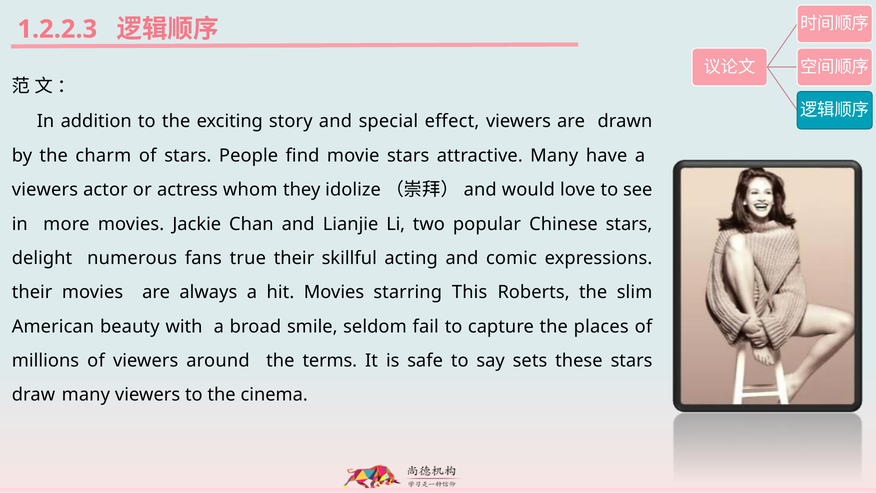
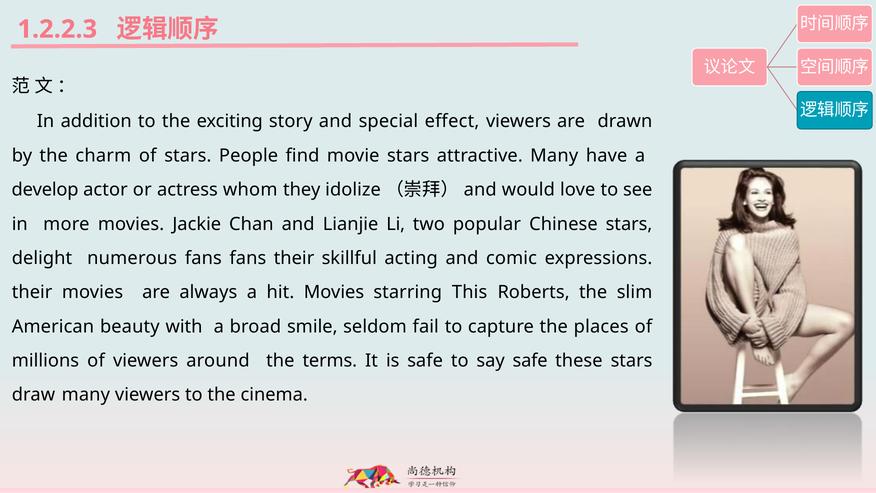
viewers at (45, 190): viewers -> develop
fans true: true -> fans
say sets: sets -> safe
